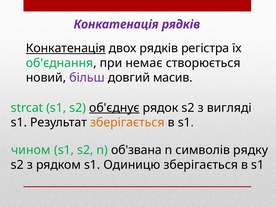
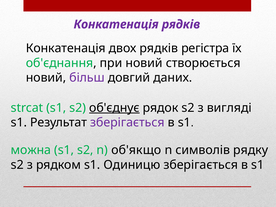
Конкатенація at (66, 48) underline: present -> none
при немає: немає -> новий
масив: масив -> даних
зберігається at (127, 122) colour: orange -> purple
чином: чином -> можна
об'звана: об'звана -> об'якщо
